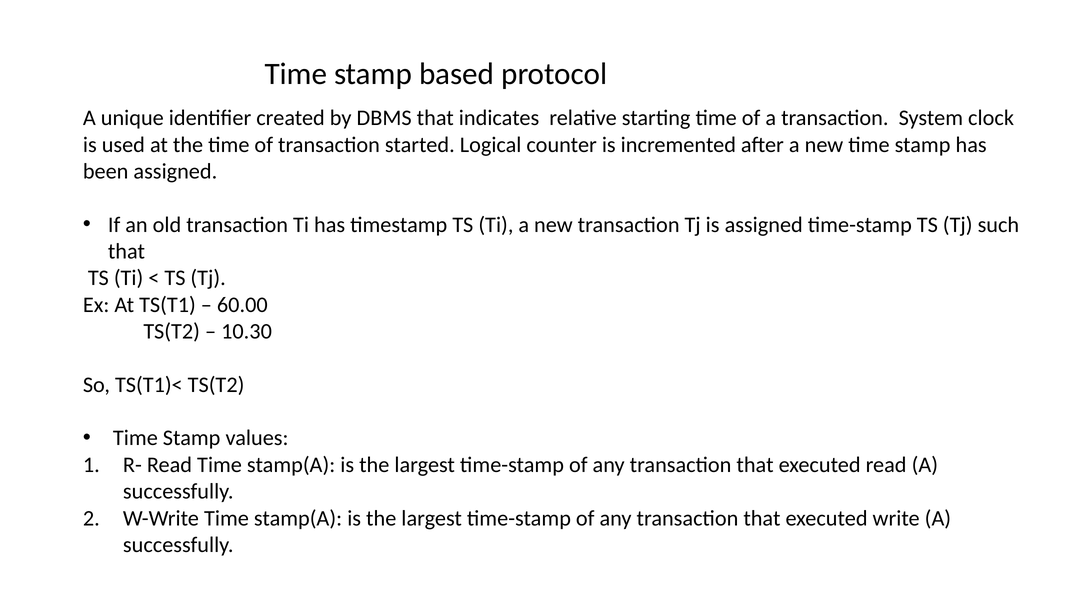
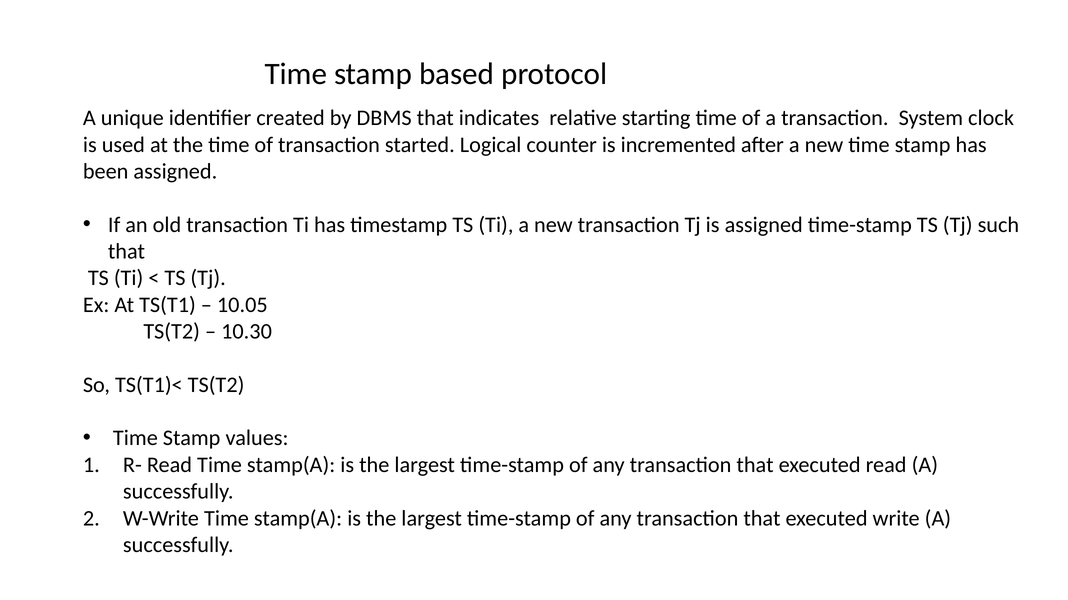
60.00: 60.00 -> 10.05
